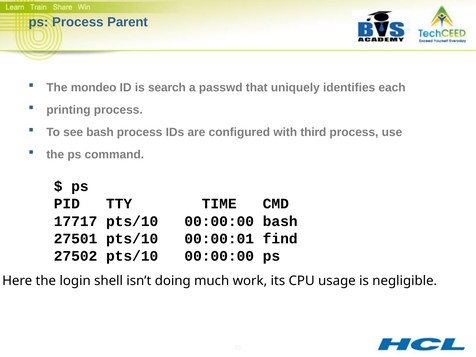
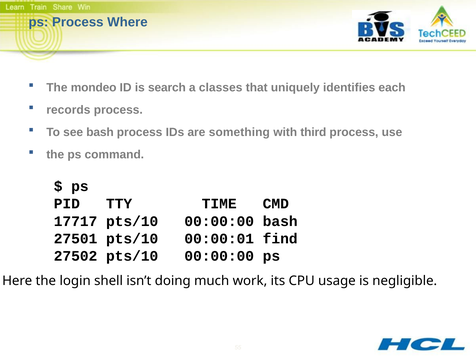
Parent: Parent -> Where
passwd: passwd -> classes
printing: printing -> records
configured: configured -> something
